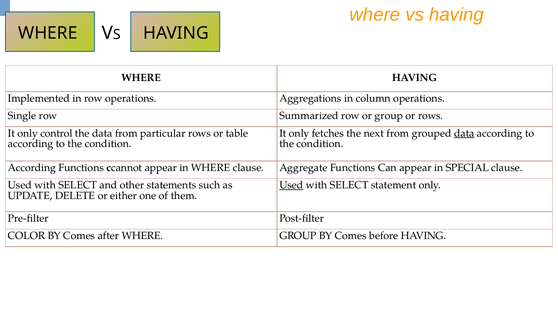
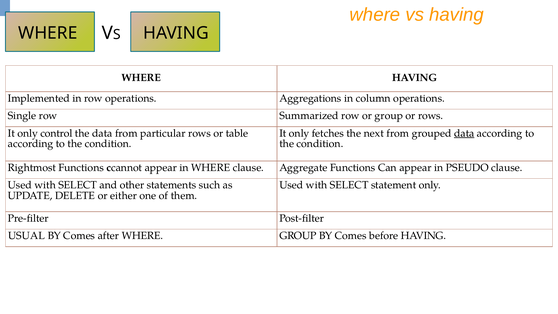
According at (32, 168): According -> Rightmost
SPECIAL: SPECIAL -> PSEUDO
Used at (291, 185) underline: present -> none
COLOR: COLOR -> USUAL
